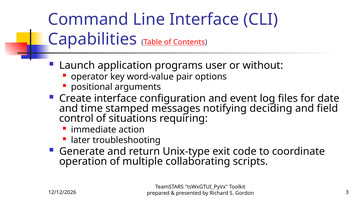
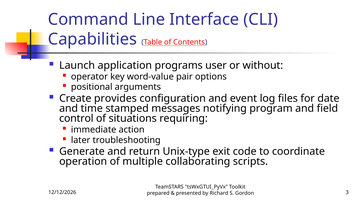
Create interface: interface -> provides
deciding: deciding -> program
